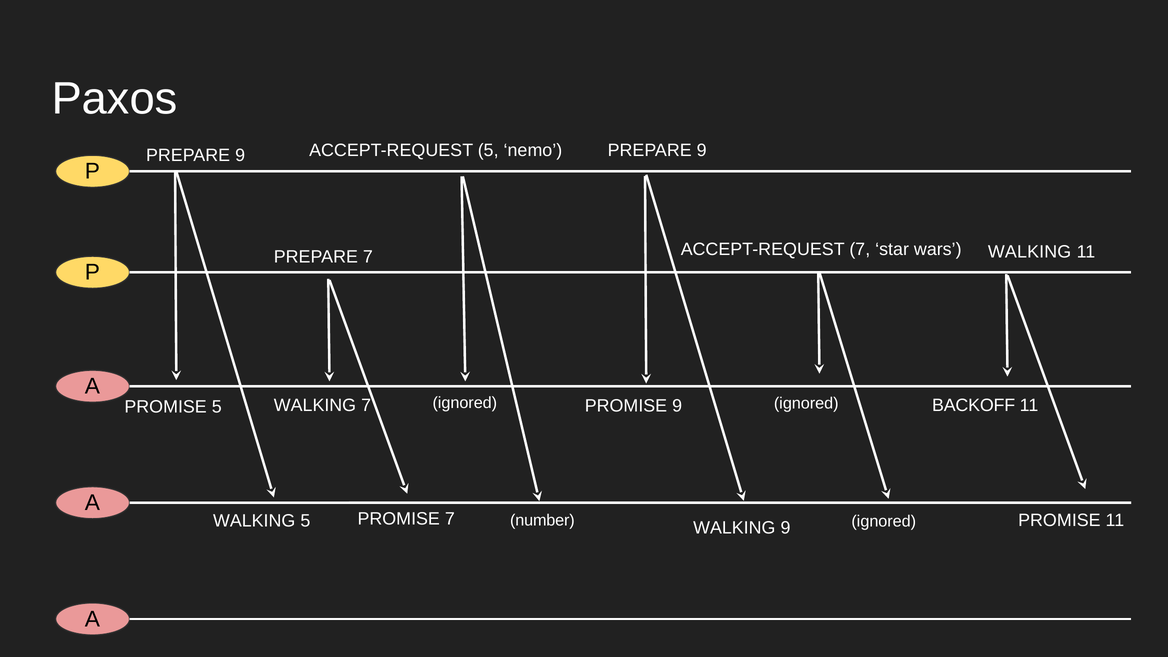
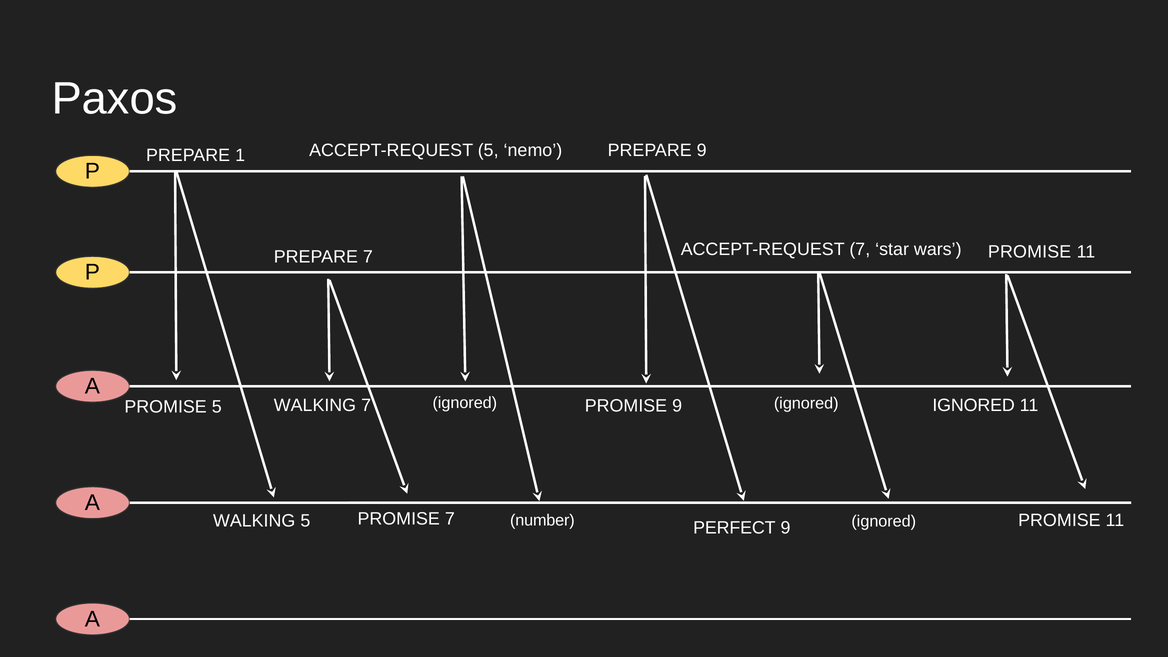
9 at (240, 155): 9 -> 1
WALKING at (1030, 252): WALKING -> PROMISE
BACKOFF at (974, 405): BACKOFF -> IGNORED
WALKING at (734, 528): WALKING -> PERFECT
